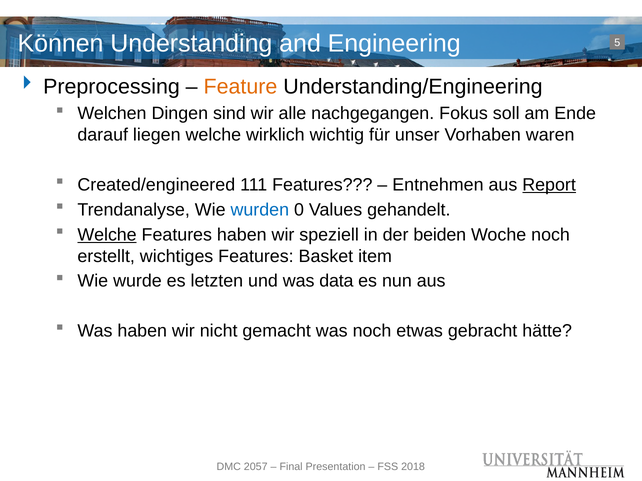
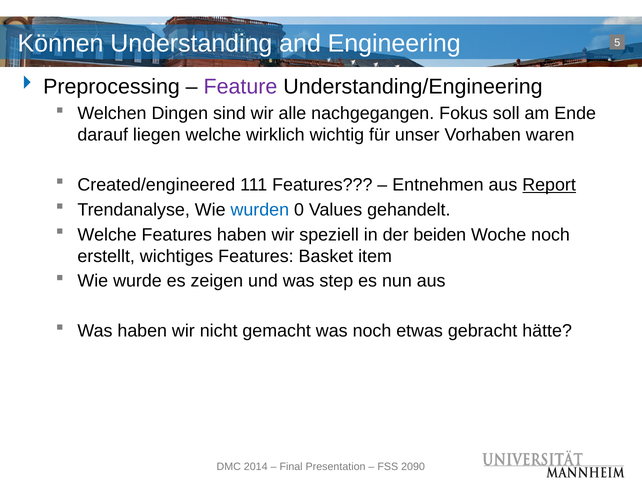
Feature colour: orange -> purple
Welche at (107, 235) underline: present -> none
letzten: letzten -> zeigen
data: data -> step
2057: 2057 -> 2014
2018: 2018 -> 2090
